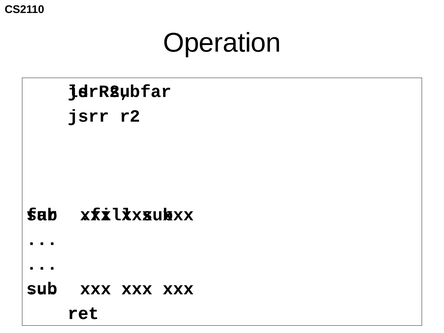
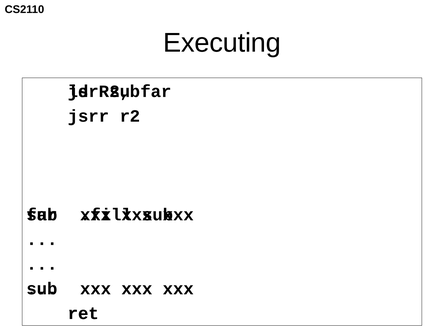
Operation: Operation -> Executing
